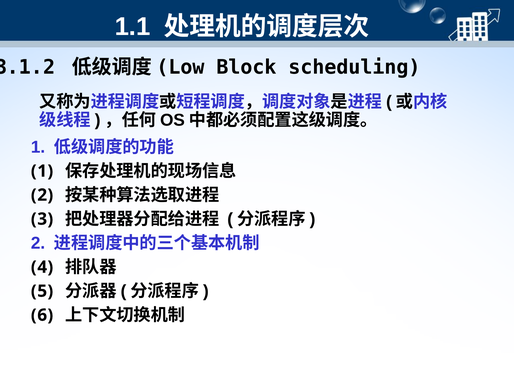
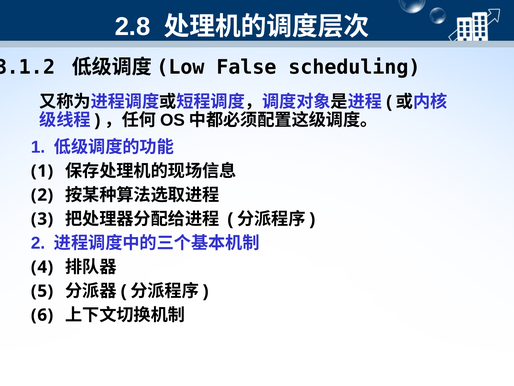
1.1: 1.1 -> 2.8
Block: Block -> False
